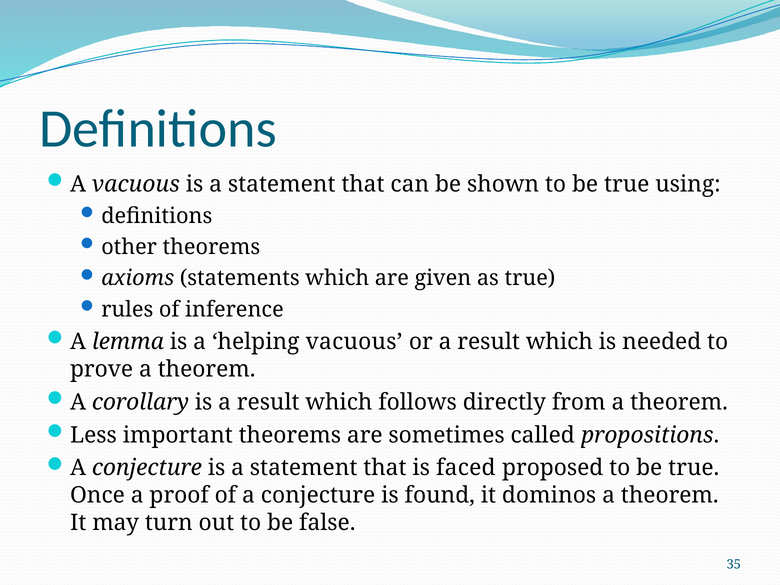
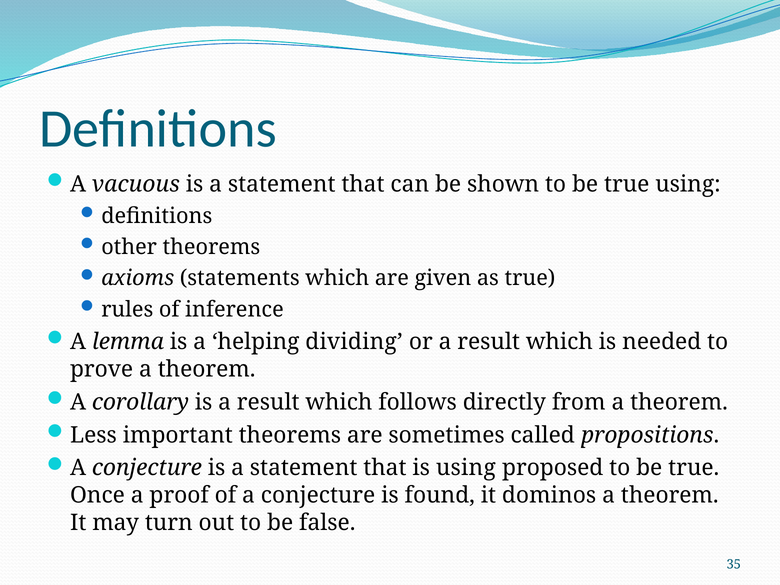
helping vacuous: vacuous -> dividing
is faced: faced -> using
